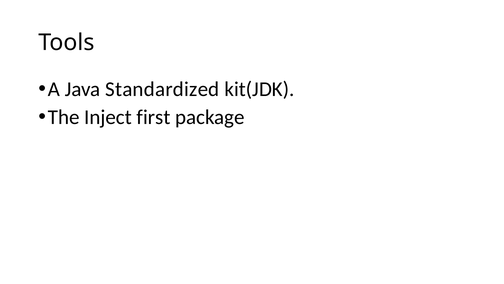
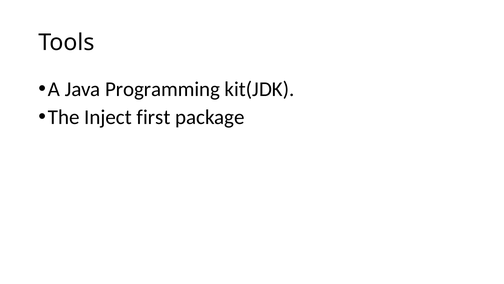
Standardized: Standardized -> Programming
